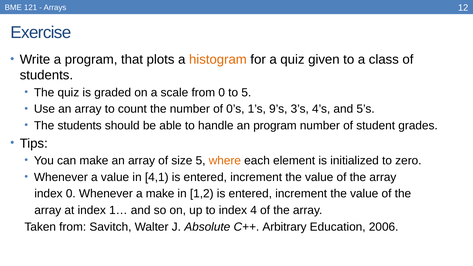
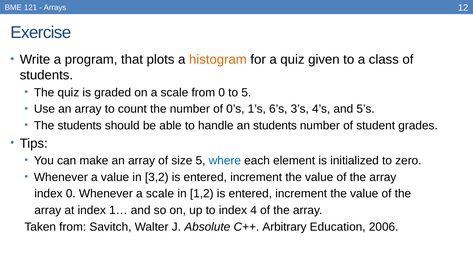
9’s: 9’s -> 6’s
an program: program -> students
where colour: orange -> blue
4,1: 4,1 -> 3,2
Whenever a make: make -> scale
